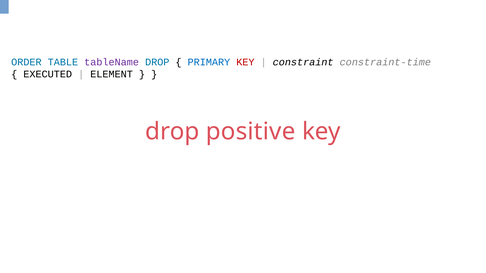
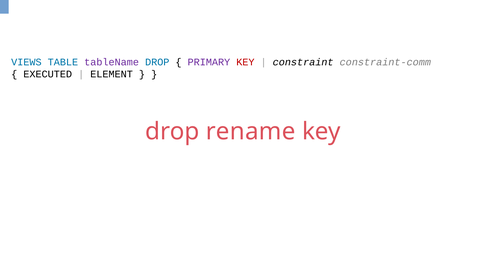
ORDER: ORDER -> VIEWS
PRIMARY colour: blue -> purple
constraint-time: constraint-time -> constraint-comm
positive: positive -> rename
